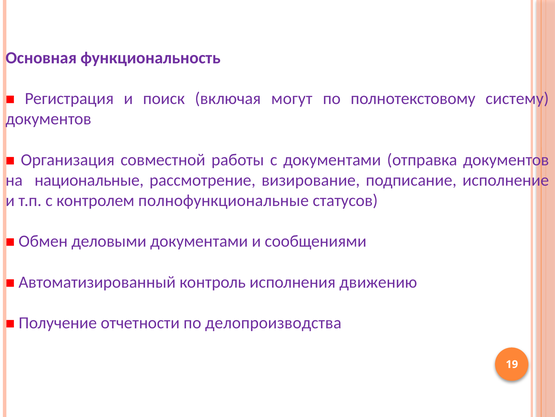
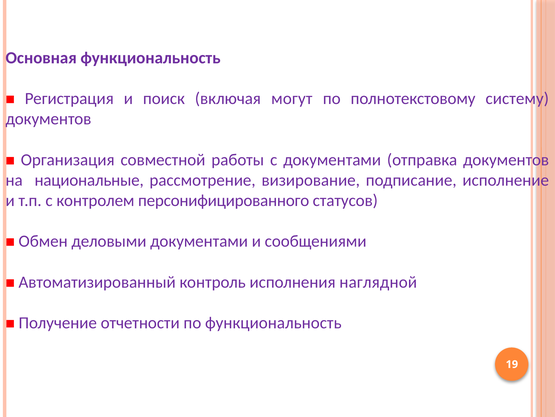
полнофункциональные: полнофункциональные -> персонифицированного
движению: движению -> наглядной
по делопроизводства: делопроизводства -> функциональность
